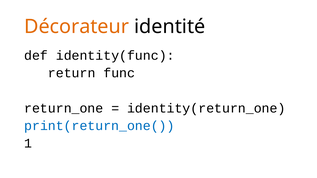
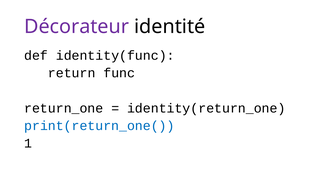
Décorateur colour: orange -> purple
